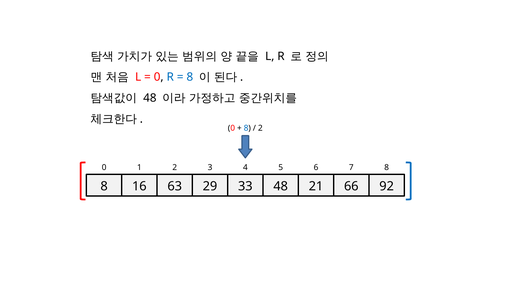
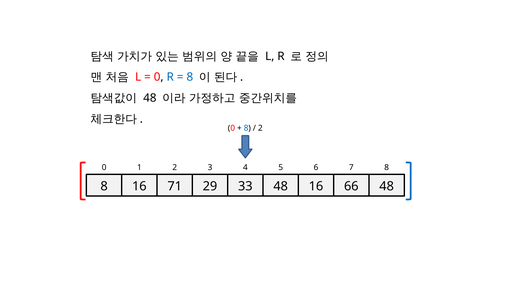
63: 63 -> 71
48 21: 21 -> 16
66 92: 92 -> 48
